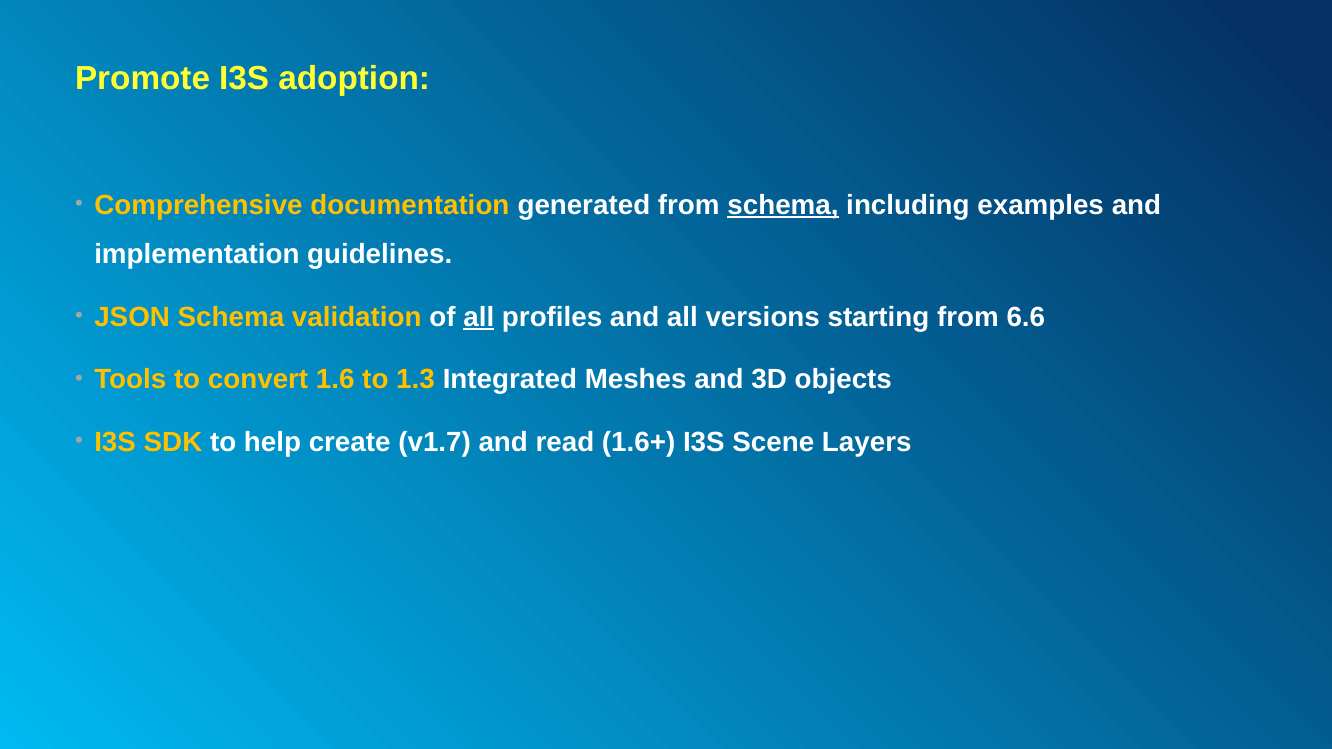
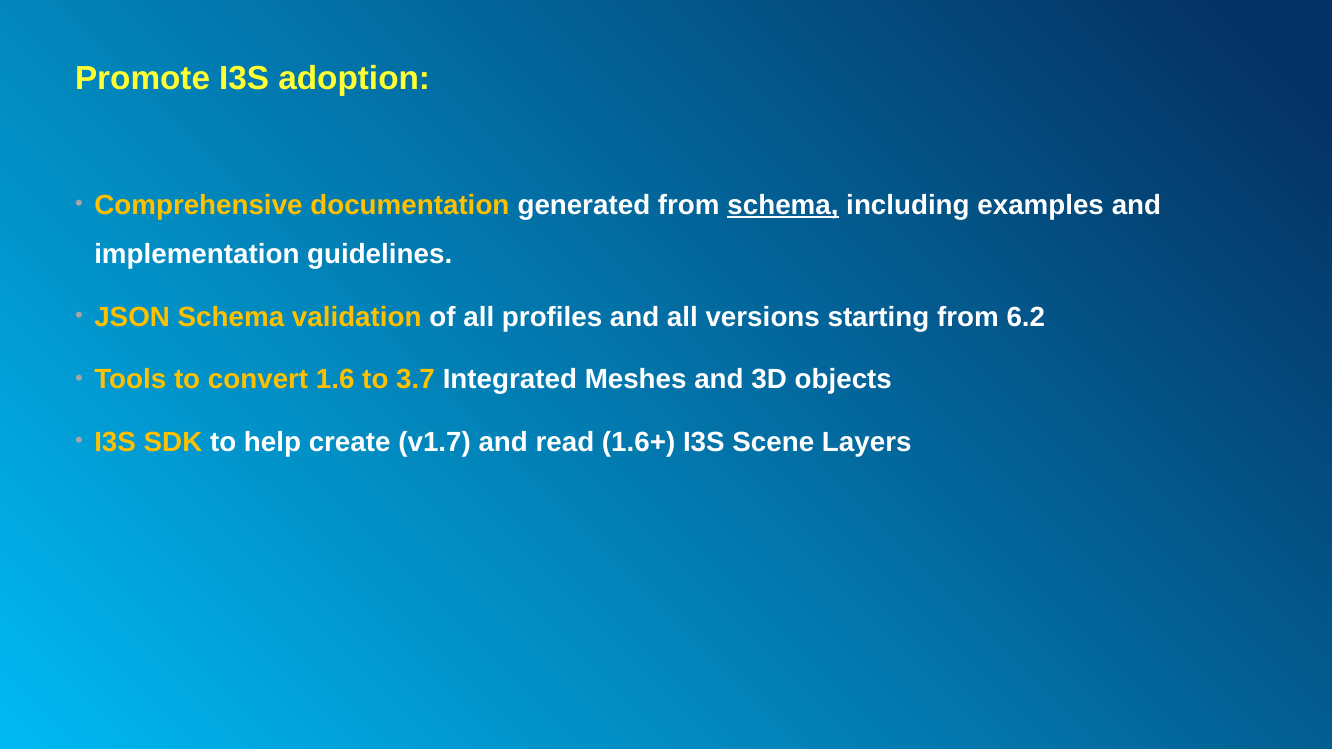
all at (479, 317) underline: present -> none
6.6: 6.6 -> 6.2
1.3: 1.3 -> 3.7
